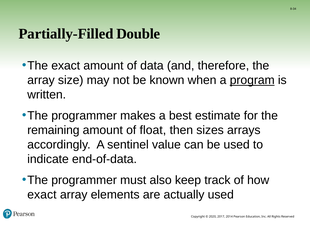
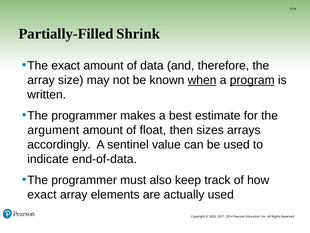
Double: Double -> Shrink
when underline: none -> present
remaining: remaining -> argument
